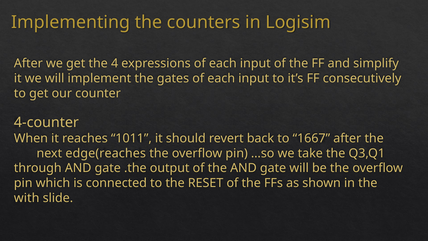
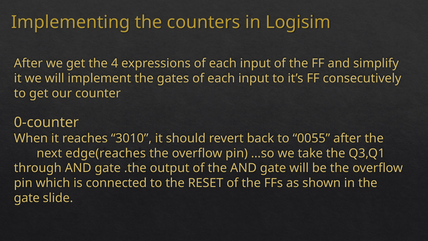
4-counter: 4-counter -> 0-counter
1011: 1011 -> 3010
1667: 1667 -> 0055
with at (27, 198): with -> gate
